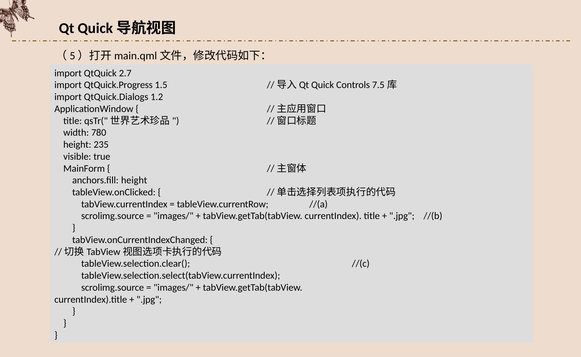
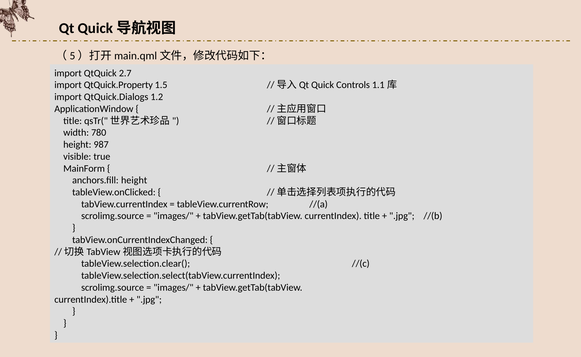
QtQuick.Progress: QtQuick.Progress -> QtQuick.Property
7.5: 7.5 -> 1.1
235: 235 -> 987
